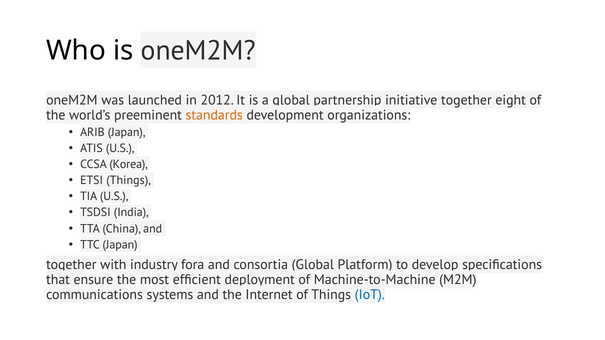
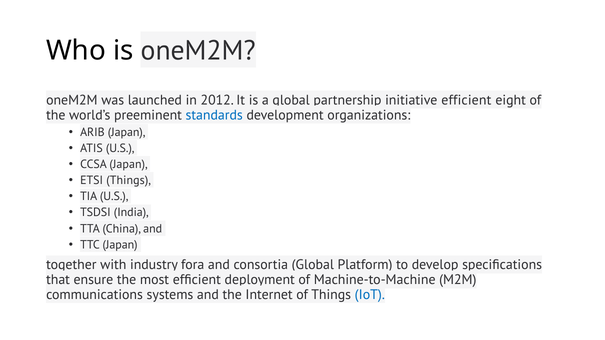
together at (466, 100): together -> efficient
standards colour: orange -> blue
CCSA Korea: Korea -> Japan
